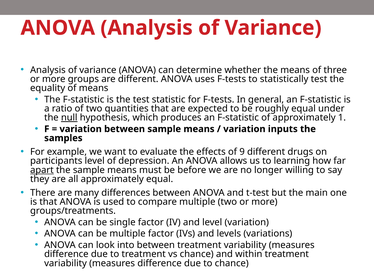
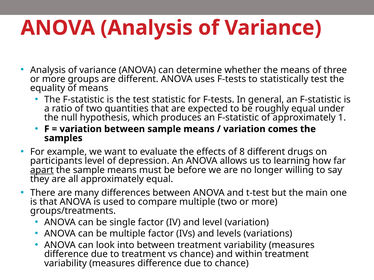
null underline: present -> none
inputs: inputs -> comes
9: 9 -> 8
